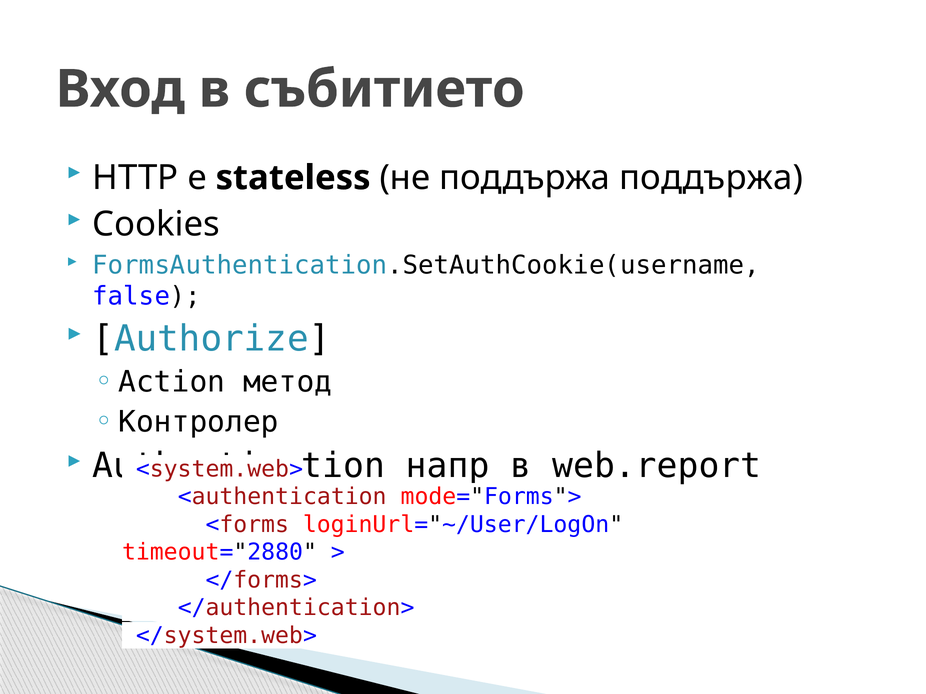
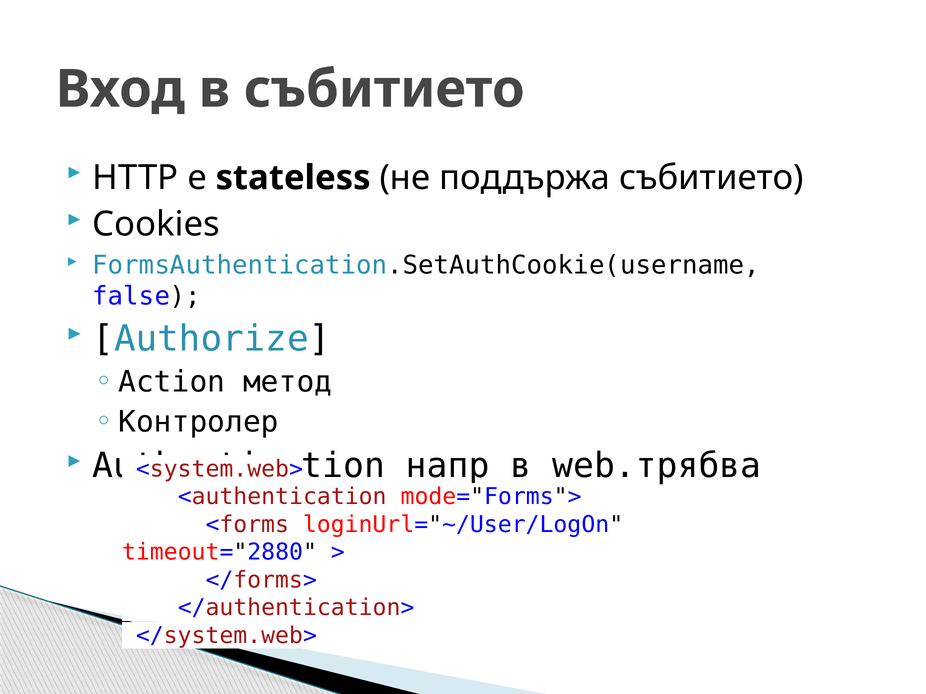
поддържа поддържа: поддържа -> събитието
web.report: web.report -> web.трябва
